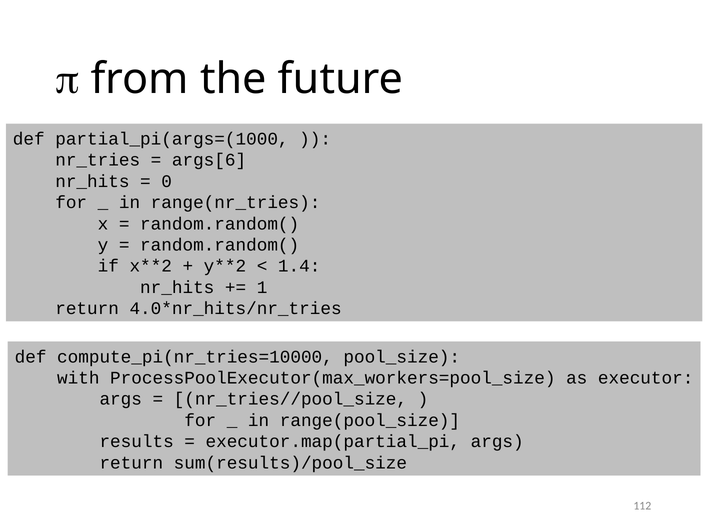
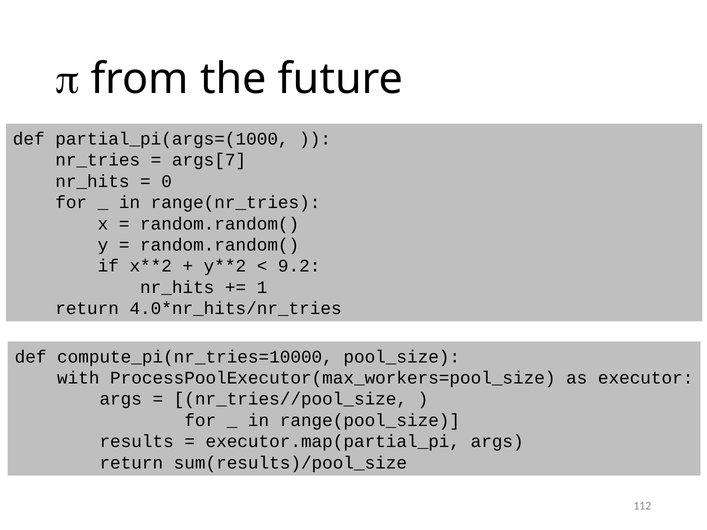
args[6: args[6 -> args[7
1.4: 1.4 -> 9.2
